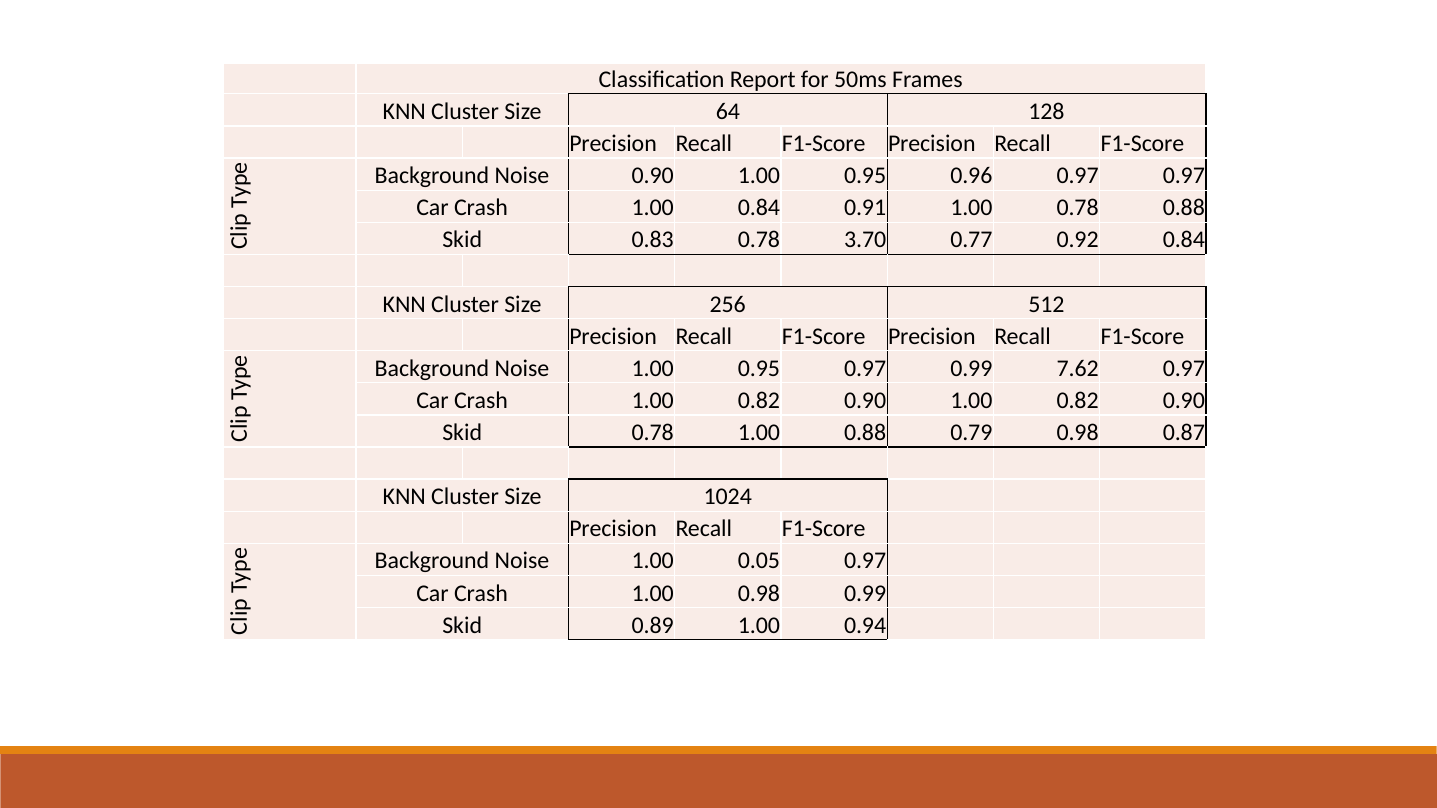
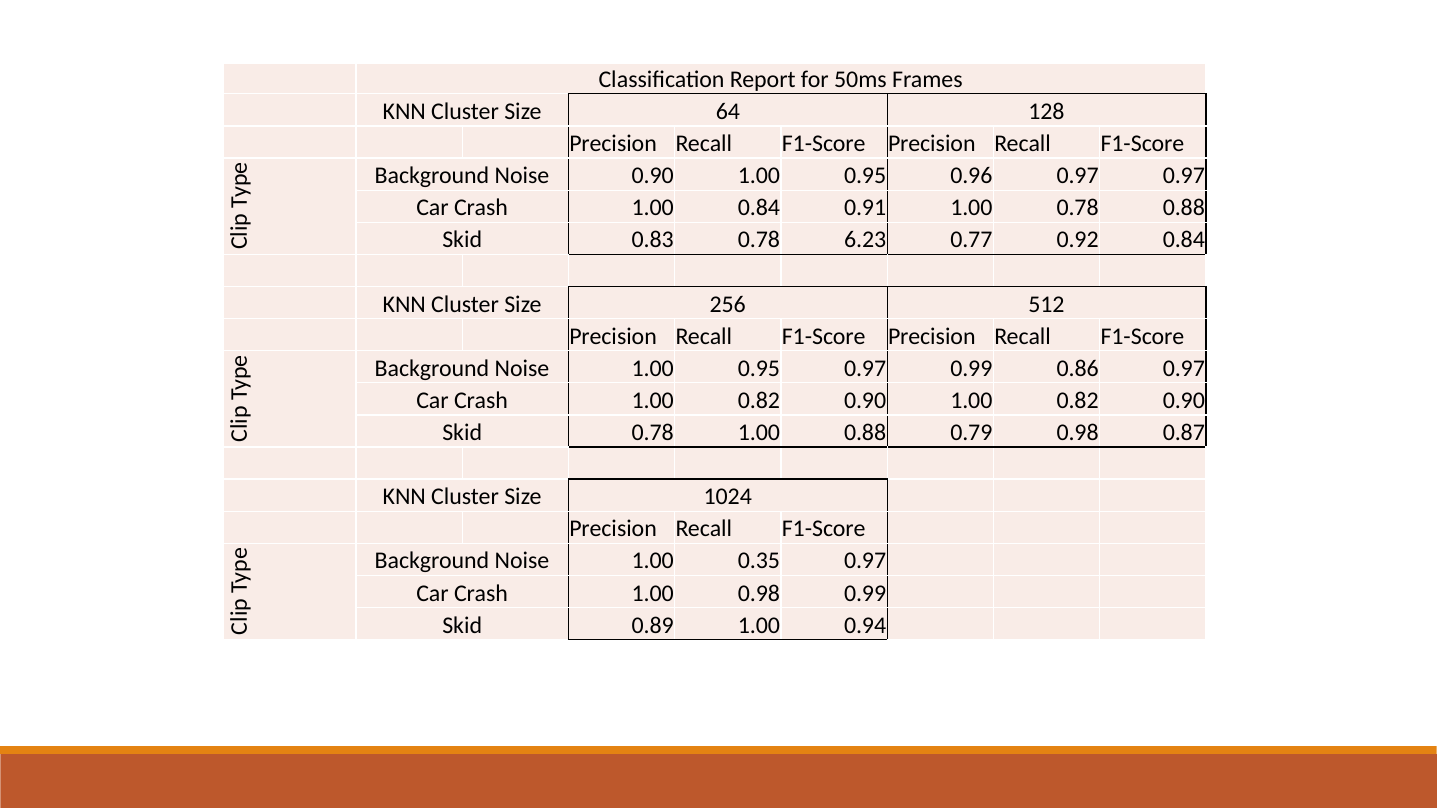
3.70: 3.70 -> 6.23
7.62: 7.62 -> 0.86
0.05: 0.05 -> 0.35
